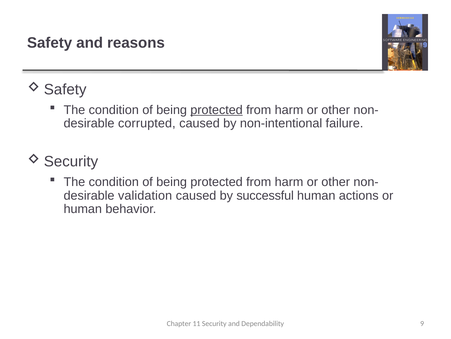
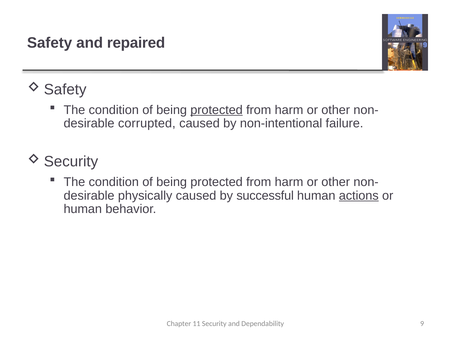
reasons: reasons -> repaired
validation: validation -> physically
actions underline: none -> present
